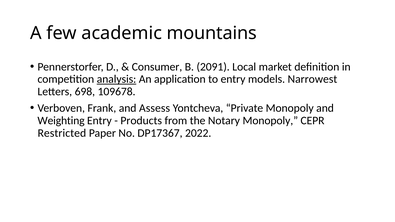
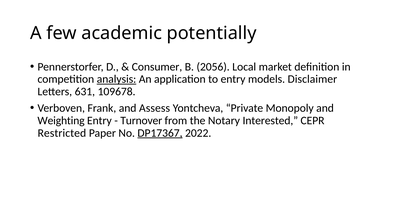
mountains: mountains -> potentially
2091: 2091 -> 2056
Narrowest: Narrowest -> Disclaimer
698: 698 -> 631
Products: Products -> Turnover
Notary Monopoly: Monopoly -> Interested
DP17367 underline: none -> present
